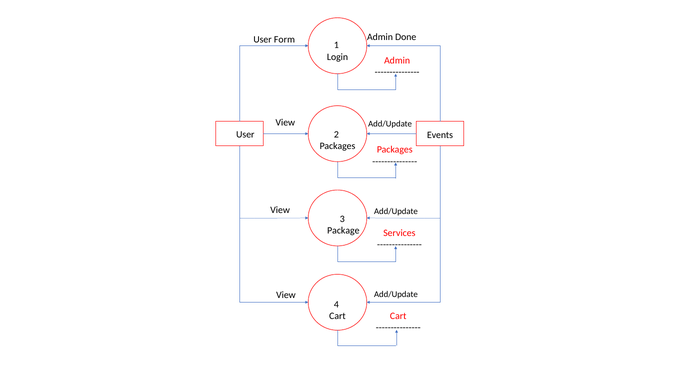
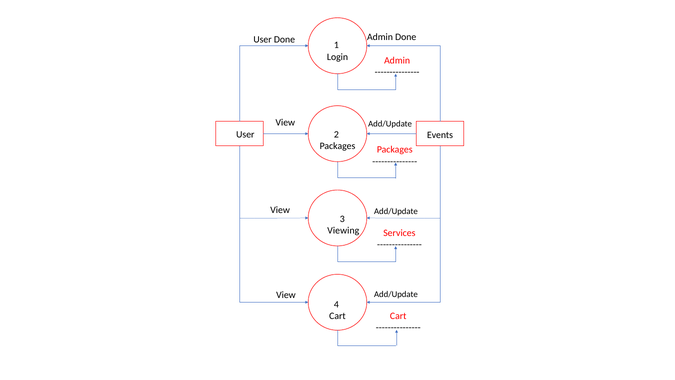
User Form: Form -> Done
Package: Package -> Viewing
